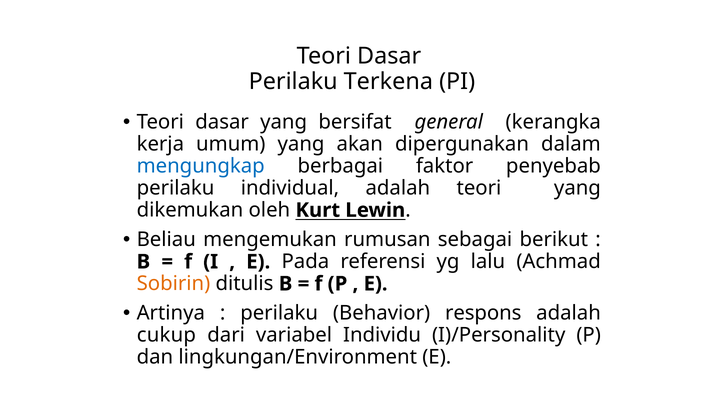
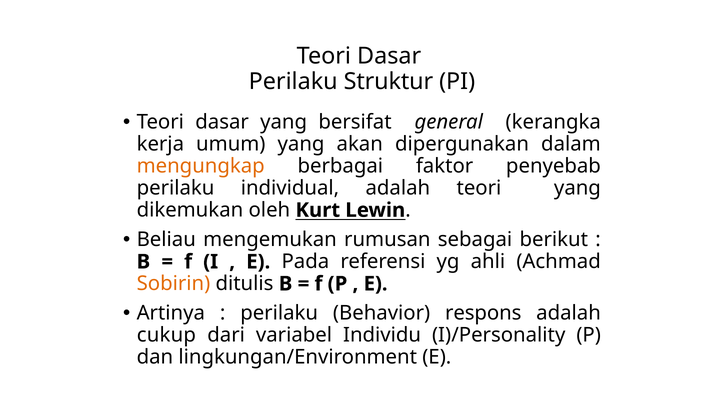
Terkena: Terkena -> Struktur
mengungkap colour: blue -> orange
lalu: lalu -> ahli
